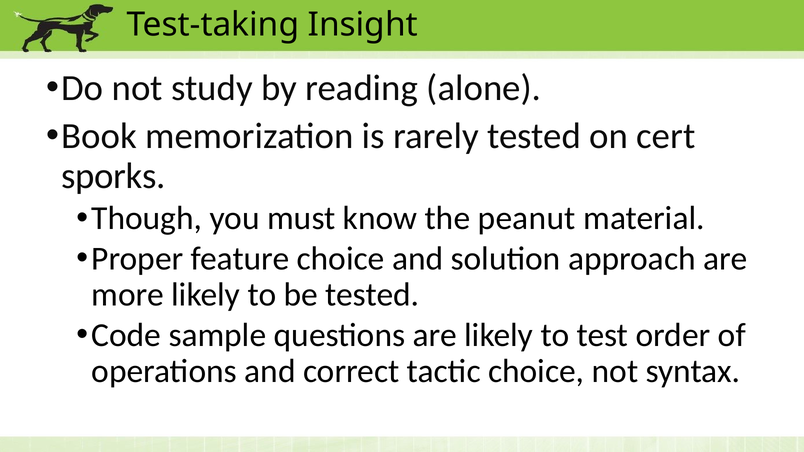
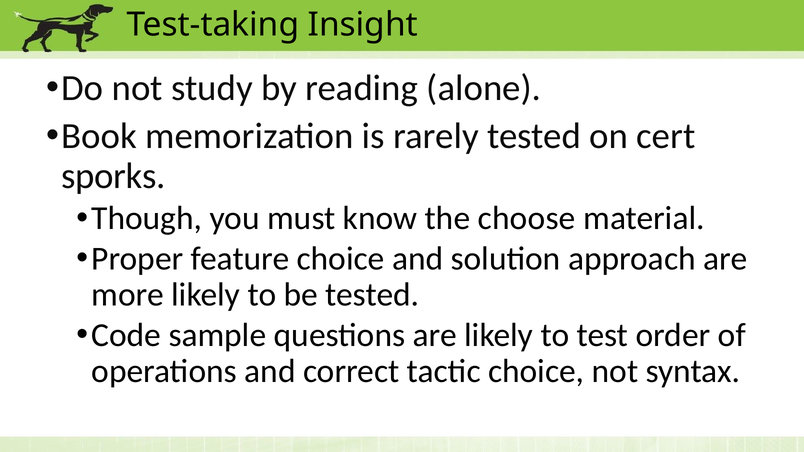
peanut: peanut -> choose
